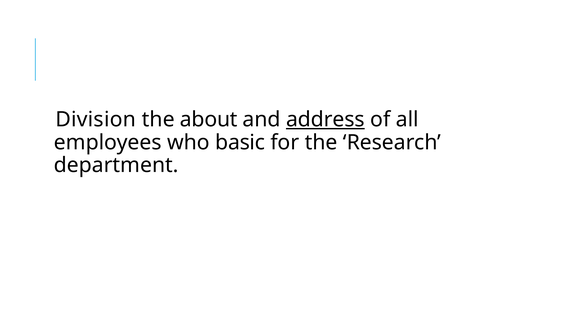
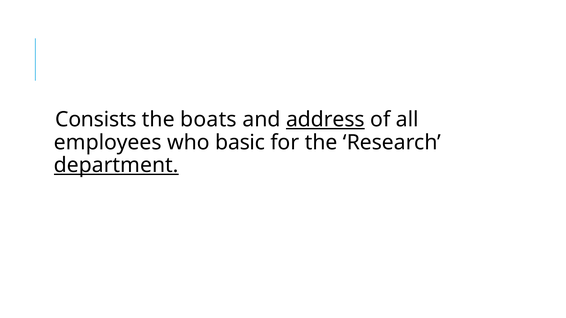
Division: Division -> Consists
about: about -> boats
department underline: none -> present
